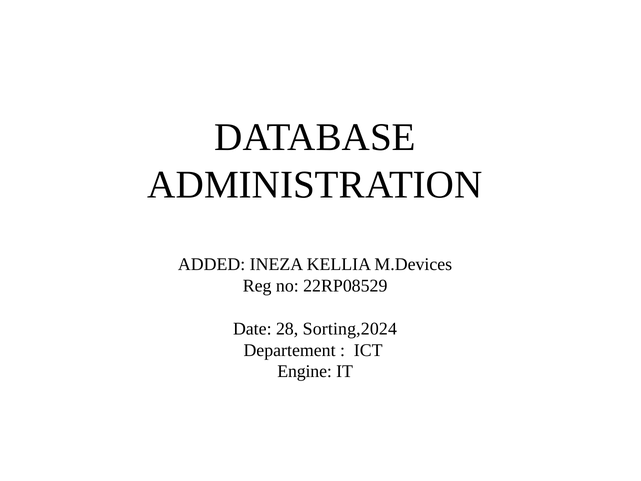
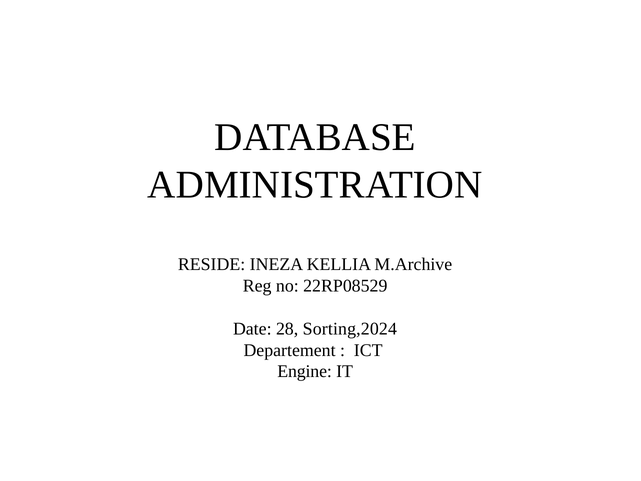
ADDED: ADDED -> RESIDE
M.Devices: M.Devices -> M.Archive
